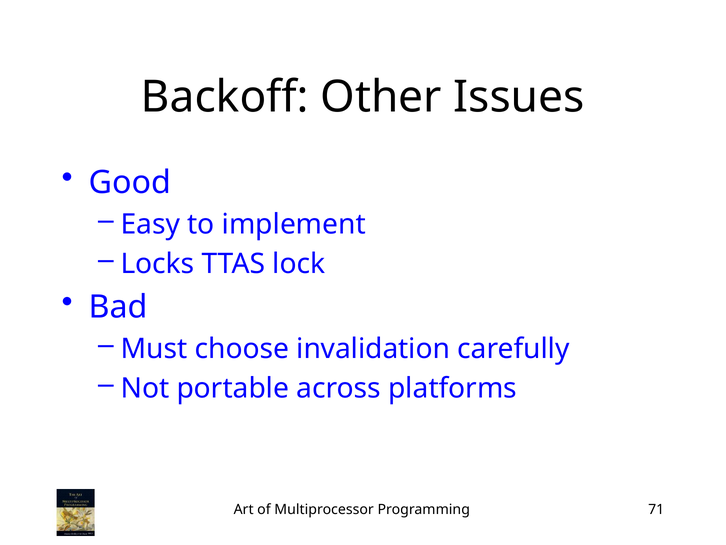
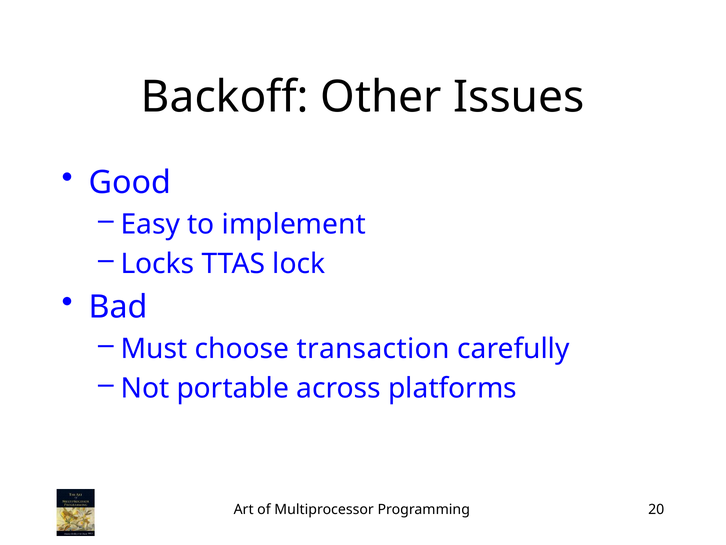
invalidation: invalidation -> transaction
71: 71 -> 20
